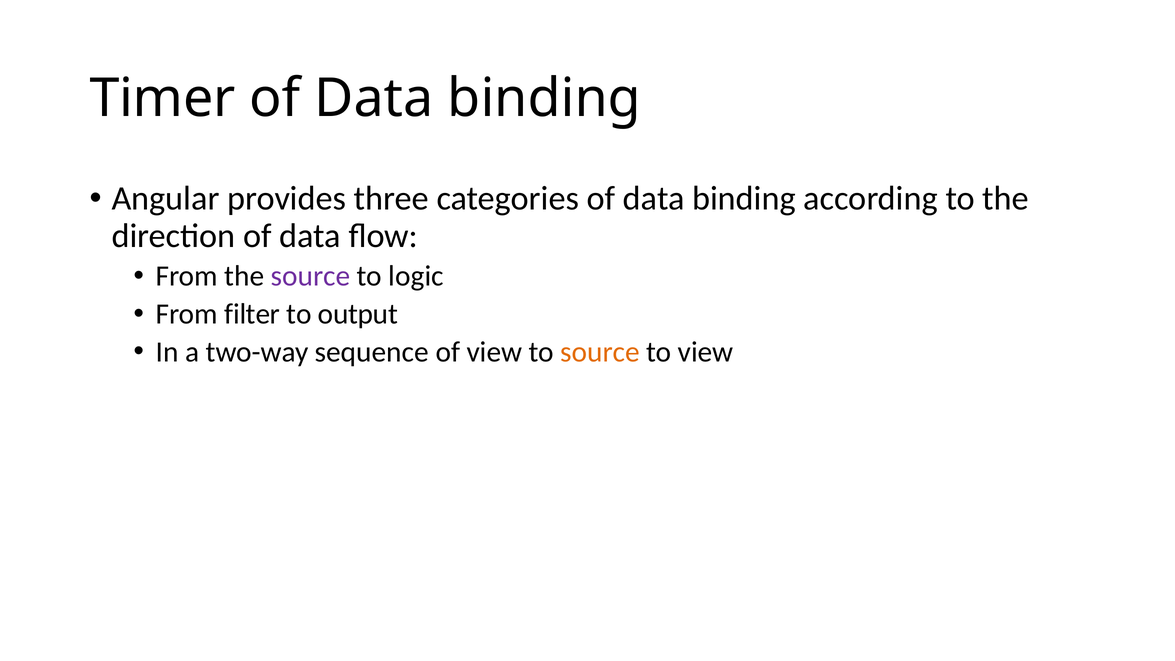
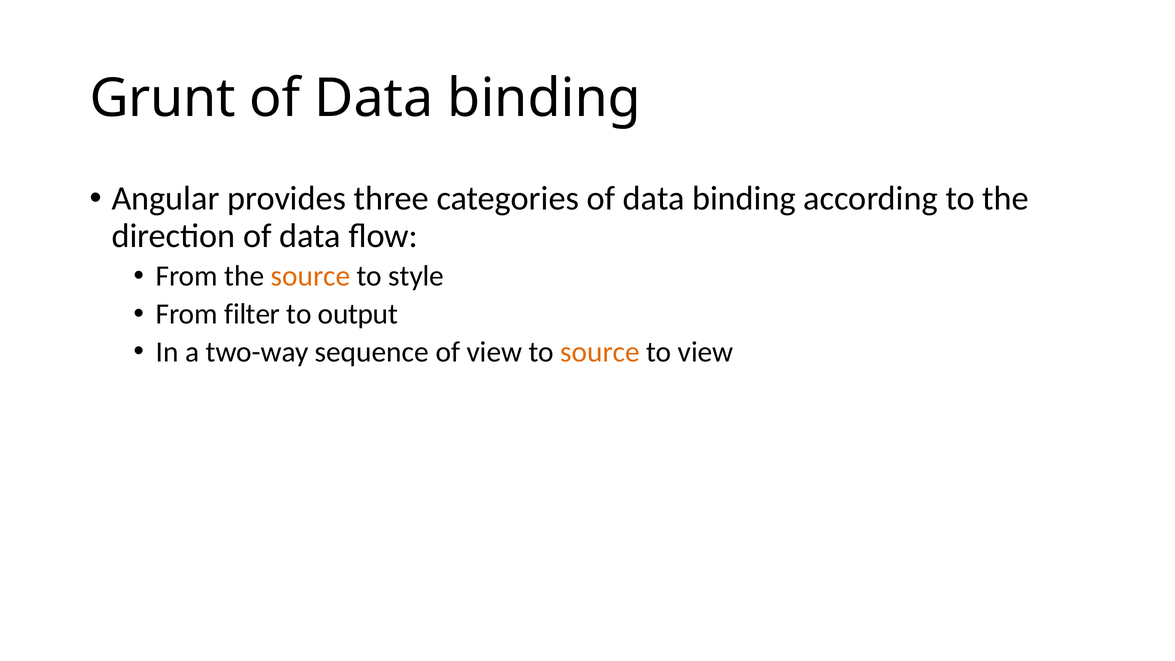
Timer: Timer -> Grunt
source at (311, 276) colour: purple -> orange
logic: logic -> style
